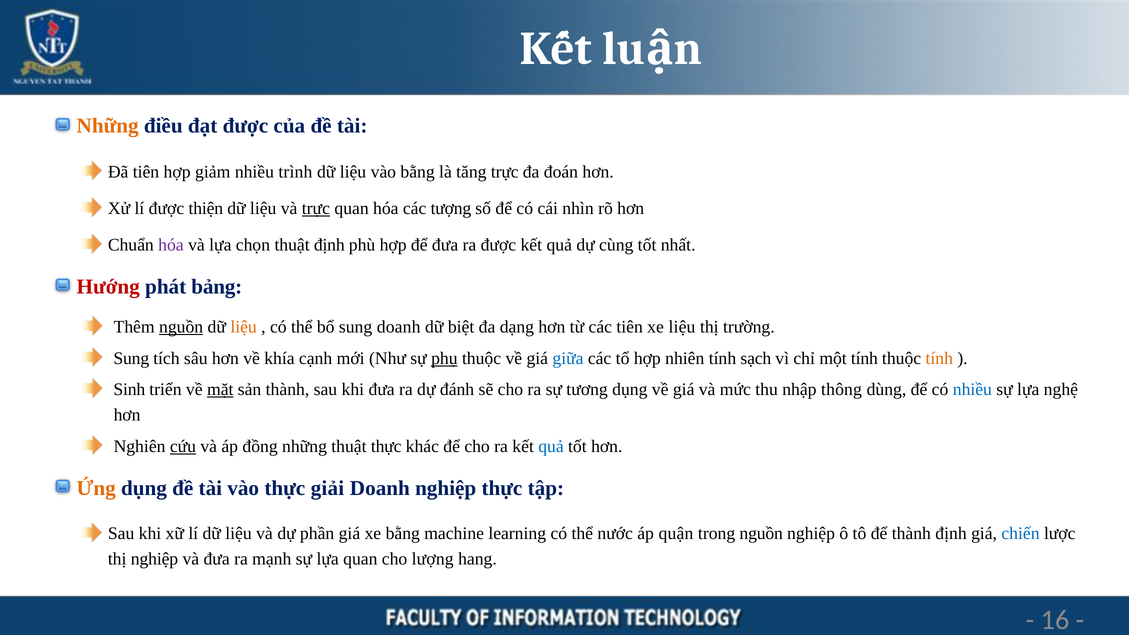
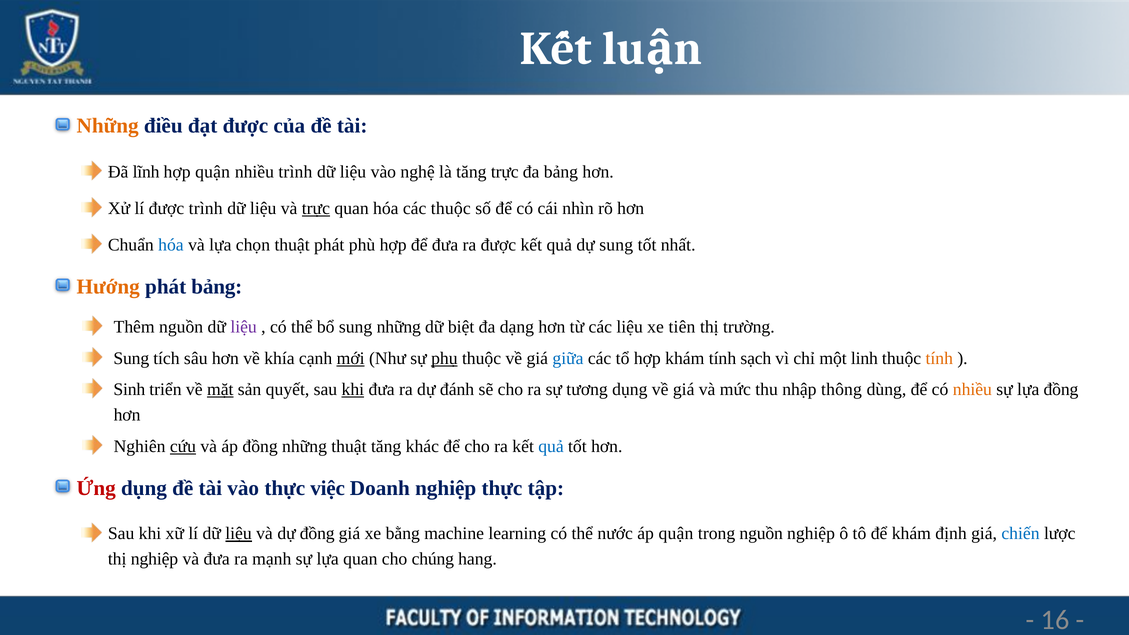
Đã tiên: tiên -> lĩnh
hợp giảm: giảm -> quận
vào bằng: bằng -> nghệ
đa đoán: đoán -> bảng
được thiện: thiện -> trình
các tượng: tượng -> thuộc
hóa at (171, 245) colour: purple -> blue
thuật định: định -> phát
dự cùng: cùng -> sung
Hướng colour: red -> orange
nguồn at (181, 327) underline: present -> none
liệu at (244, 327) colour: orange -> purple
sung doanh: doanh -> những
các tiên: tiên -> liệu
xe liệu: liệu -> tiên
mới underline: none -> present
hợp nhiên: nhiên -> khám
một tính: tính -> linh
sản thành: thành -> quyết
khi at (353, 390) underline: none -> present
nhiều at (972, 390) colour: blue -> orange
lựa nghệ: nghệ -> đồng
thuật thực: thực -> tăng
Ứng colour: orange -> red
giải: giải -> việc
liệu at (239, 534) underline: none -> present
dự phần: phần -> đồng
để thành: thành -> khám
lượng: lượng -> chúng
